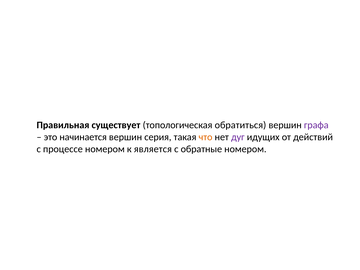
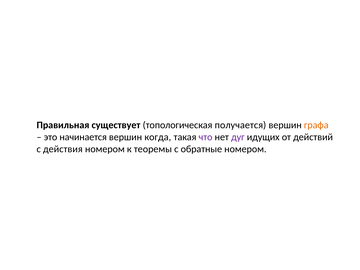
обратиться: обратиться -> получается
графа colour: purple -> orange
серия: серия -> когда
что colour: orange -> purple
процессе: процессе -> действия
является: является -> теоремы
